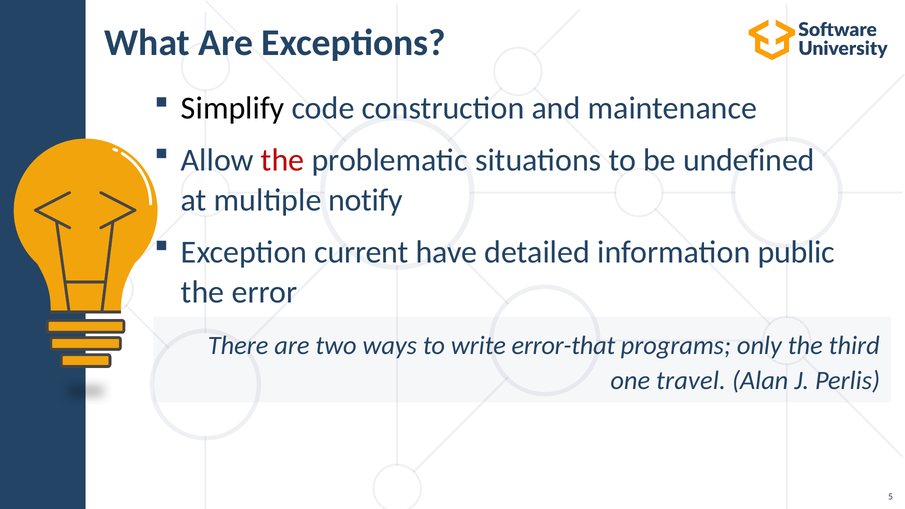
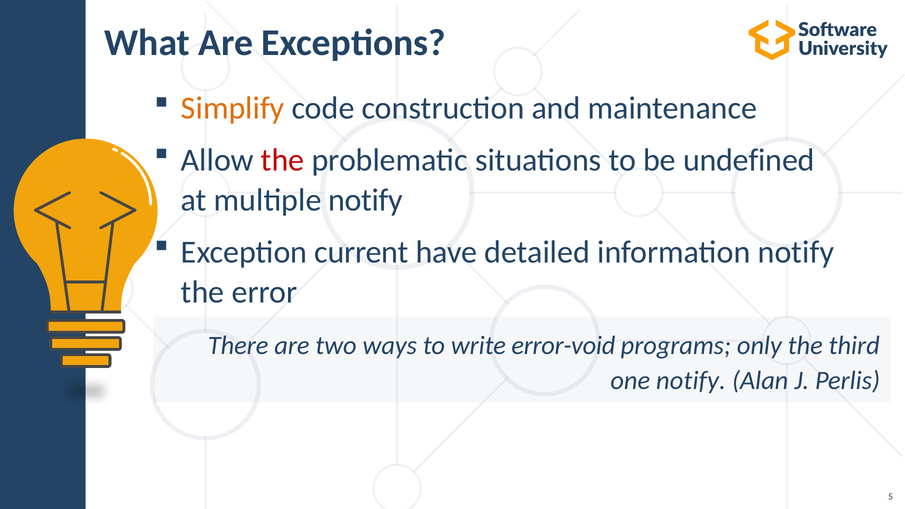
Simplify colour: black -> orange
information public: public -> notify
error-that: error-that -> error-void
one travel: travel -> notify
